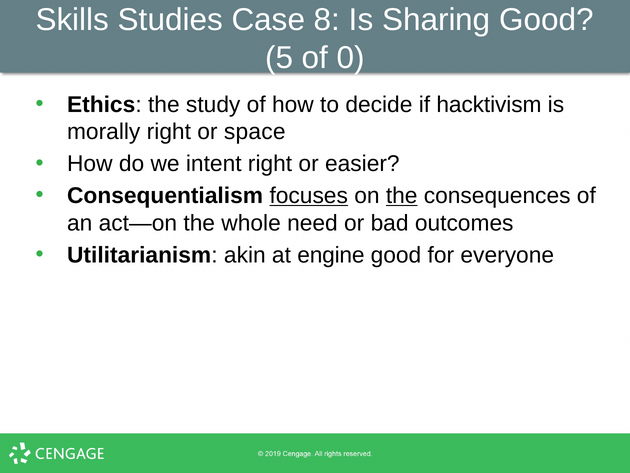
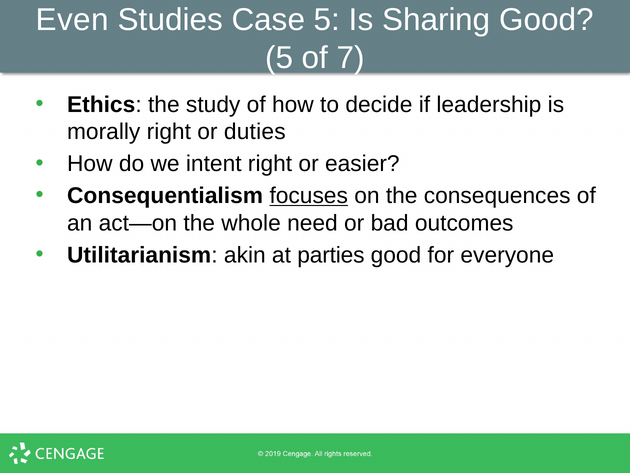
Skills: Skills -> Even
Case 8: 8 -> 5
0: 0 -> 7
hacktivism: hacktivism -> leadership
space: space -> duties
the at (402, 196) underline: present -> none
engine: engine -> parties
